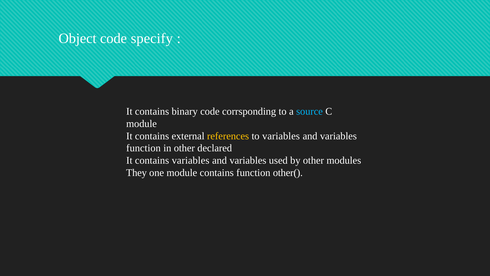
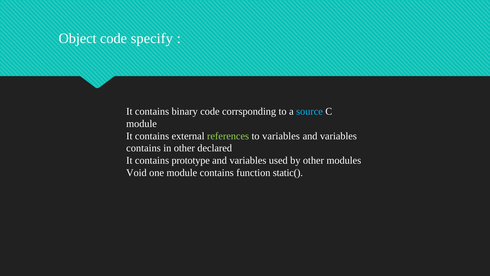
references colour: yellow -> light green
function at (143, 148): function -> contains
contains variables: variables -> prototype
They: They -> Void
other(: other( -> static(
